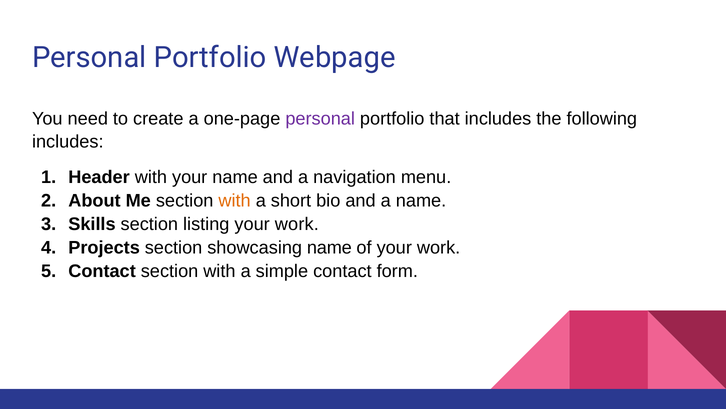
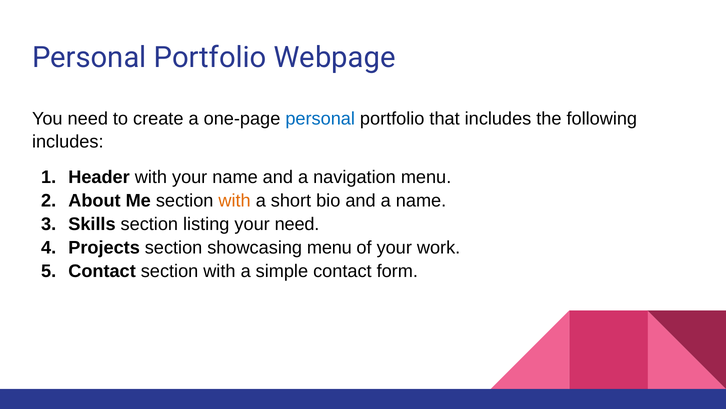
personal at (320, 118) colour: purple -> blue
listing your work: work -> need
showcasing name: name -> menu
